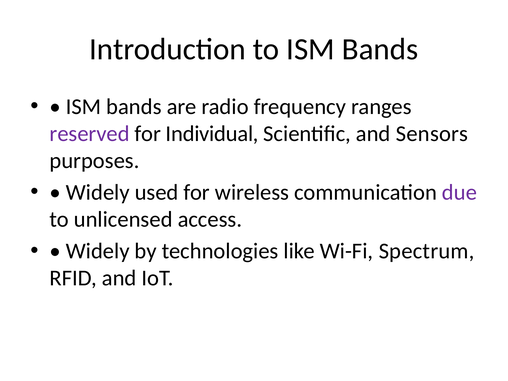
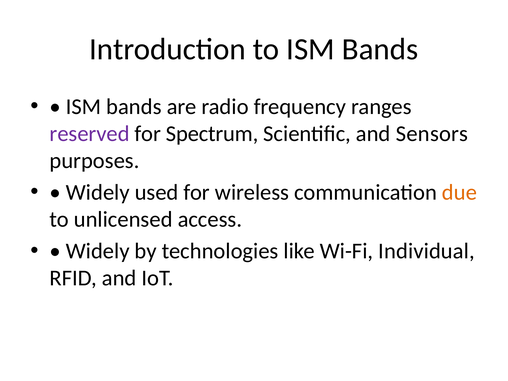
Individual: Individual -> Spectrum
due colour: purple -> orange
Spectrum: Spectrum -> Individual
